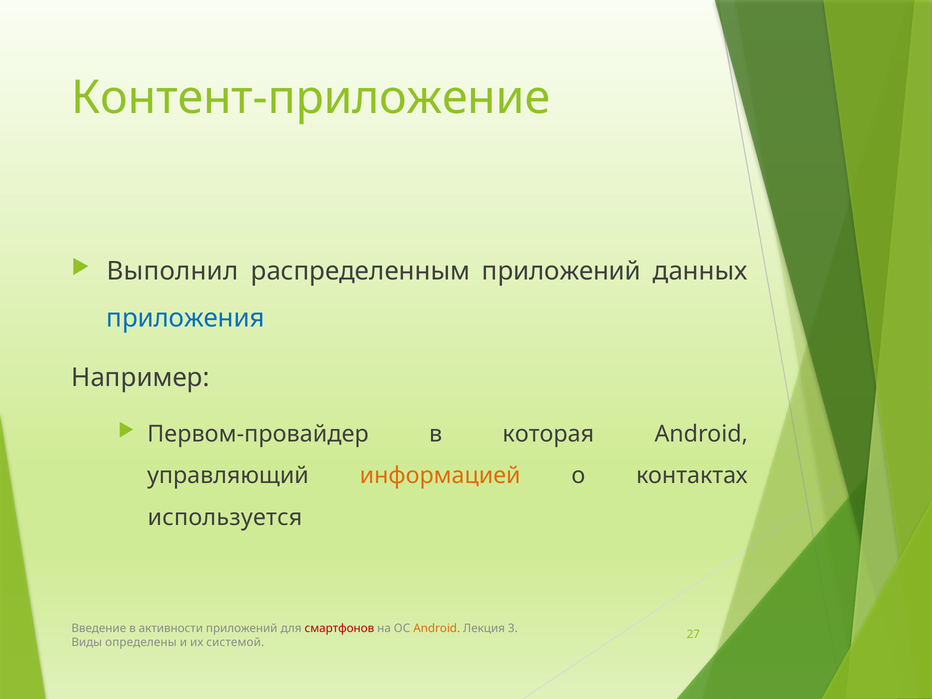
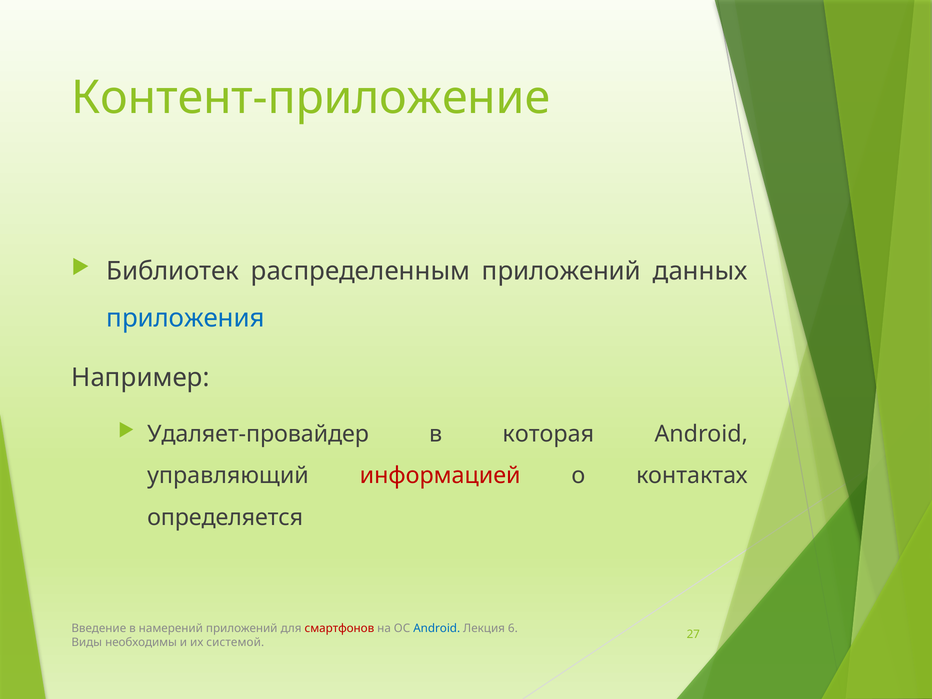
Выполнил: Выполнил -> Библиотек
Первом-провайдер: Первом-провайдер -> Удаляет-провайдер
информацией colour: orange -> red
используется: используется -> определяется
активности: активности -> намерений
Android at (437, 628) colour: orange -> blue
3: 3 -> 6
определены: определены -> необходимы
